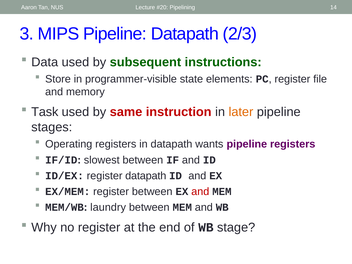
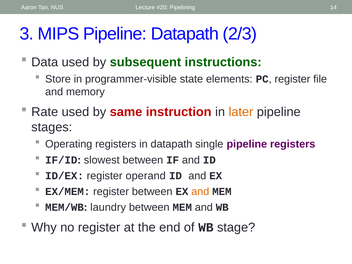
Task: Task -> Rate
wants: wants -> single
register datapath: datapath -> operand
and at (200, 192) colour: red -> orange
